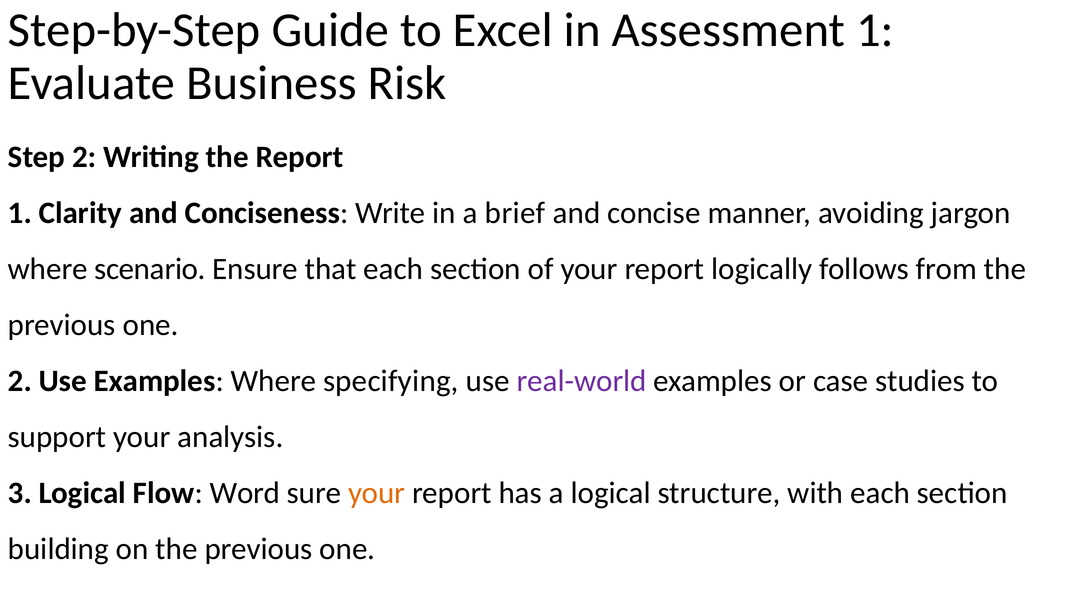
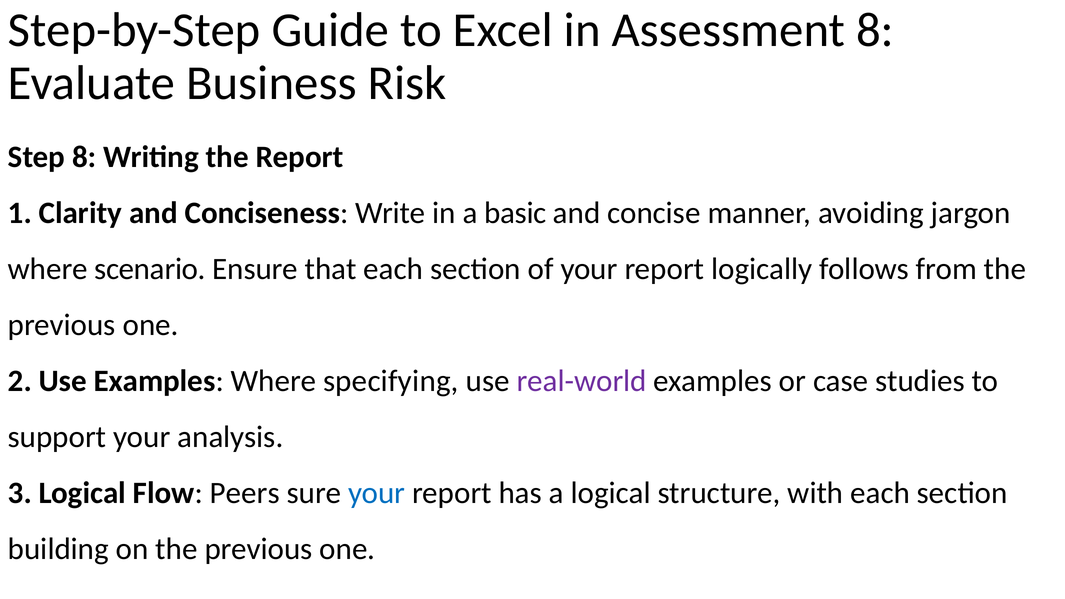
Assessment 1: 1 -> 8
Step 2: 2 -> 8
brief: brief -> basic
Word: Word -> Peers
your at (377, 493) colour: orange -> blue
